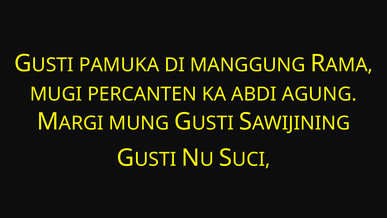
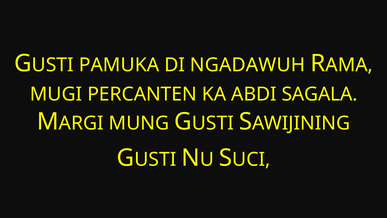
MANGGUNG: MANGGUNG -> NGADAWUH
AGUNG: AGUNG -> SAGALA
